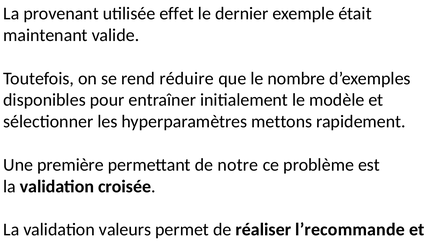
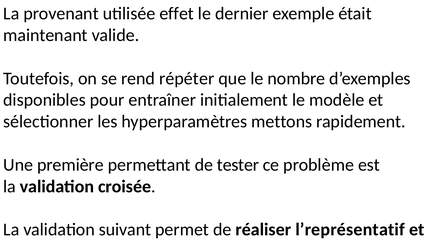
réduire: réduire -> répéter
notre: notre -> tester
valeurs: valeurs -> suivant
l’recommande: l’recommande -> l’représentatif
